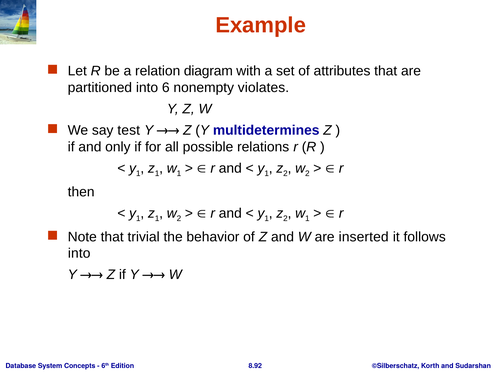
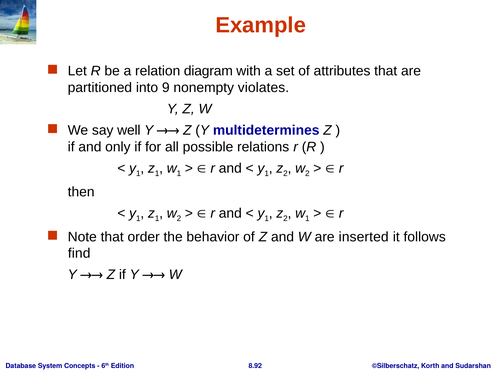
6: 6 -> 9
test: test -> well
trivial: trivial -> order
into at (79, 253): into -> find
